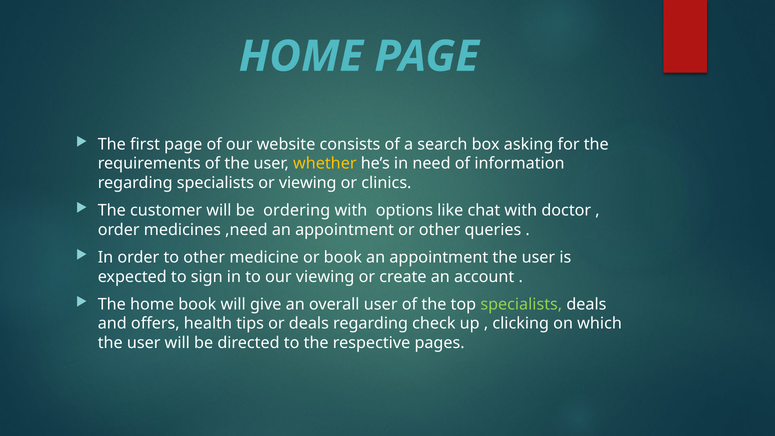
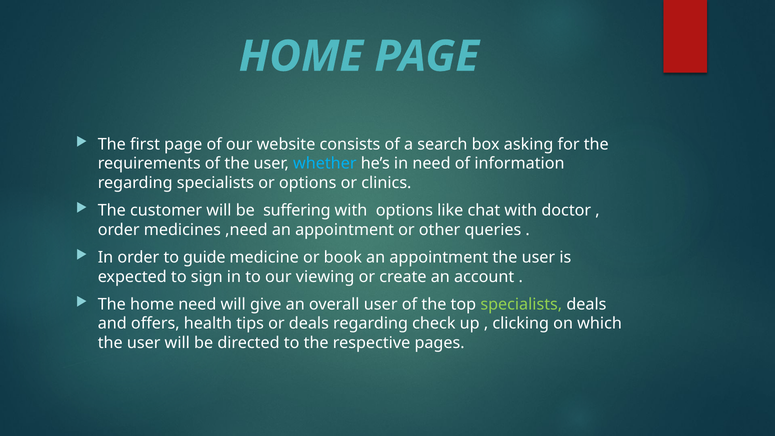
whether colour: yellow -> light blue
or viewing: viewing -> options
ordering: ordering -> suffering
to other: other -> guide
home book: book -> need
